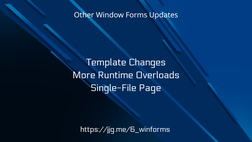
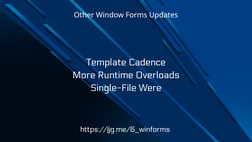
Changes: Changes -> Cadence
Page: Page -> Were
